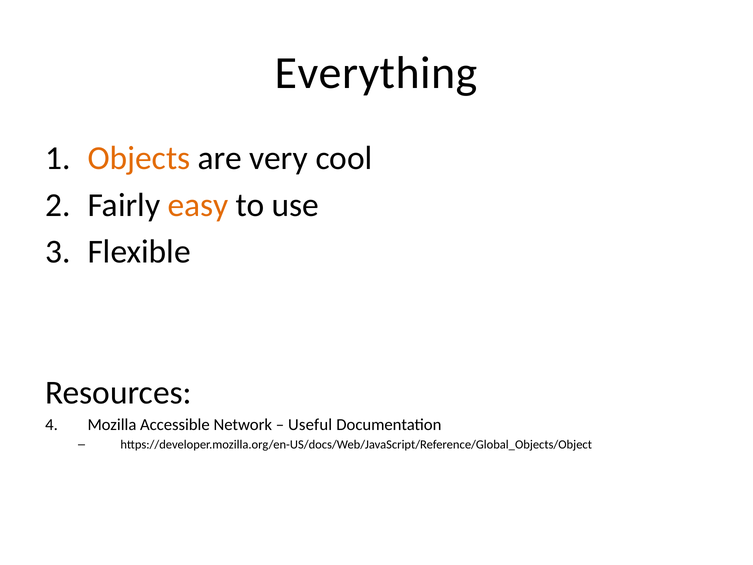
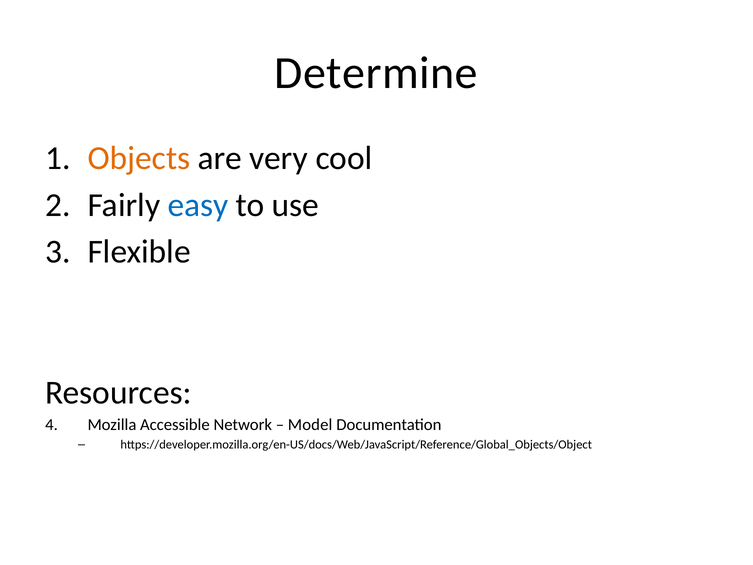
Everything: Everything -> Determine
easy colour: orange -> blue
Useful: Useful -> Model
